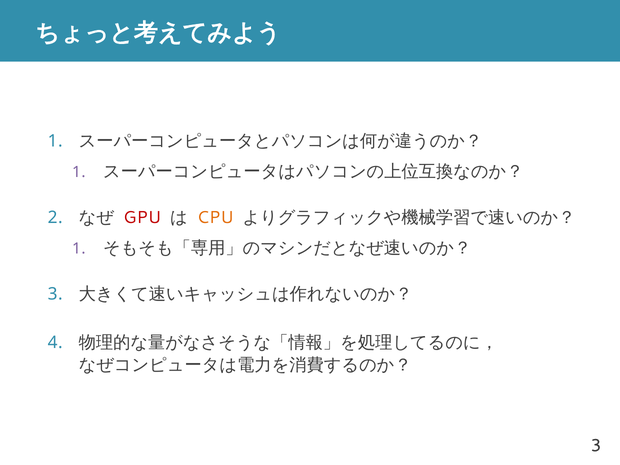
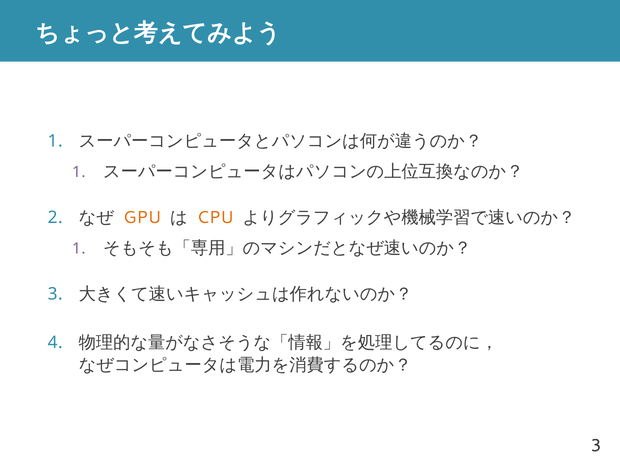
GPU colour: red -> orange
